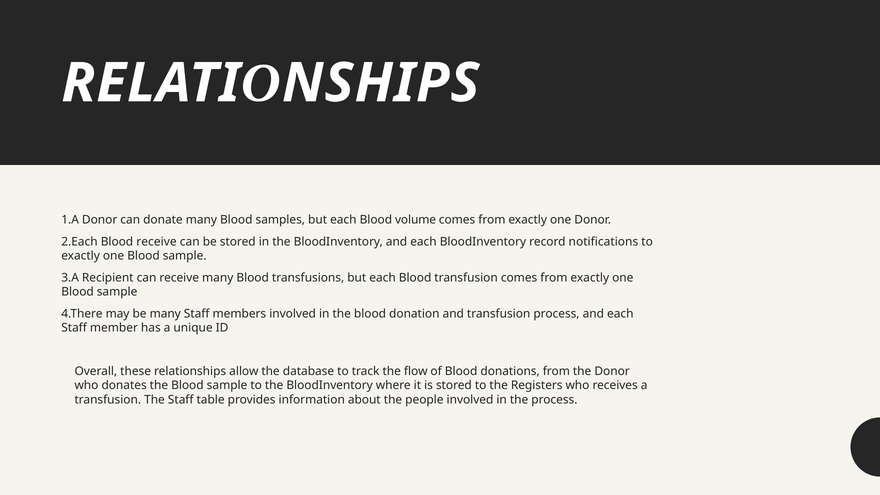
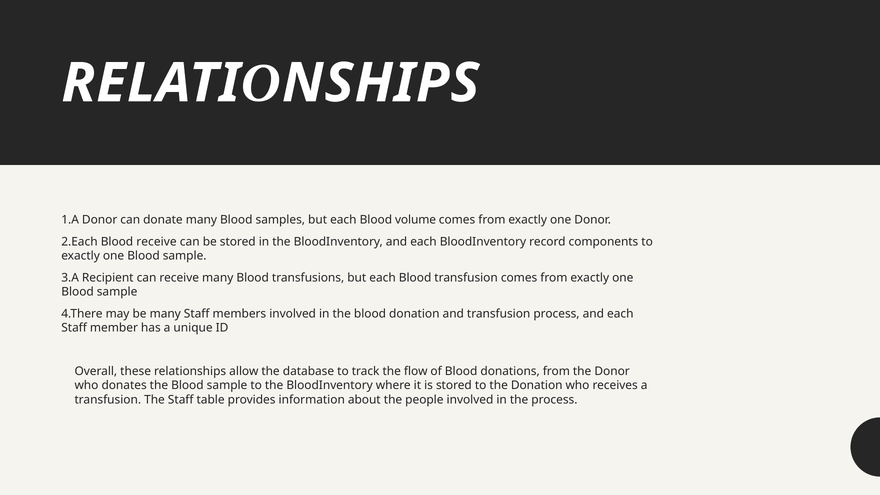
notifications: notifications -> components
the Registers: Registers -> Donation
